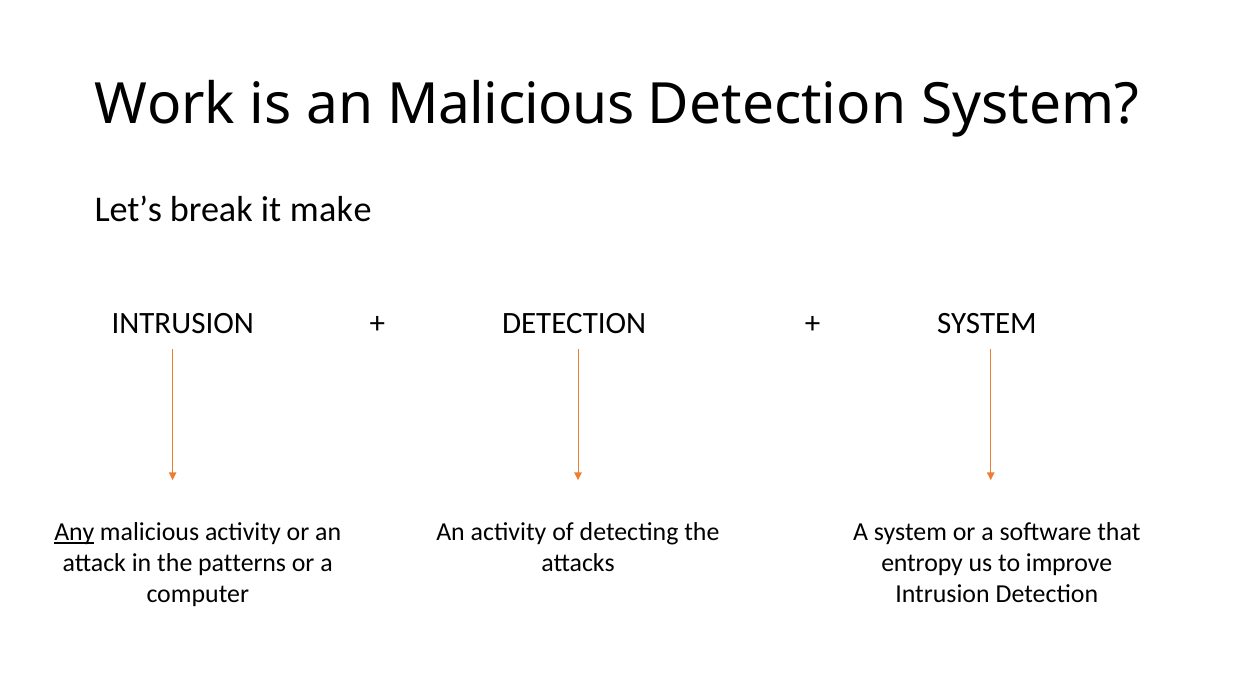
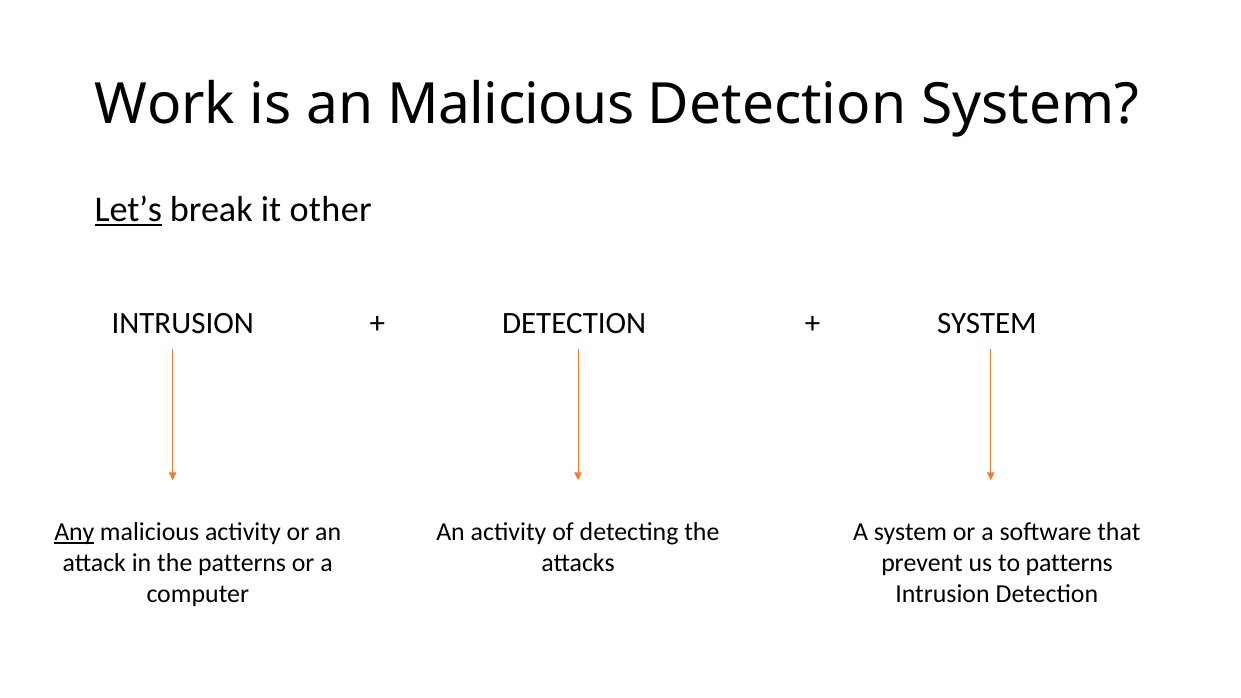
Let’s underline: none -> present
make: make -> other
entropy: entropy -> prevent
to improve: improve -> patterns
